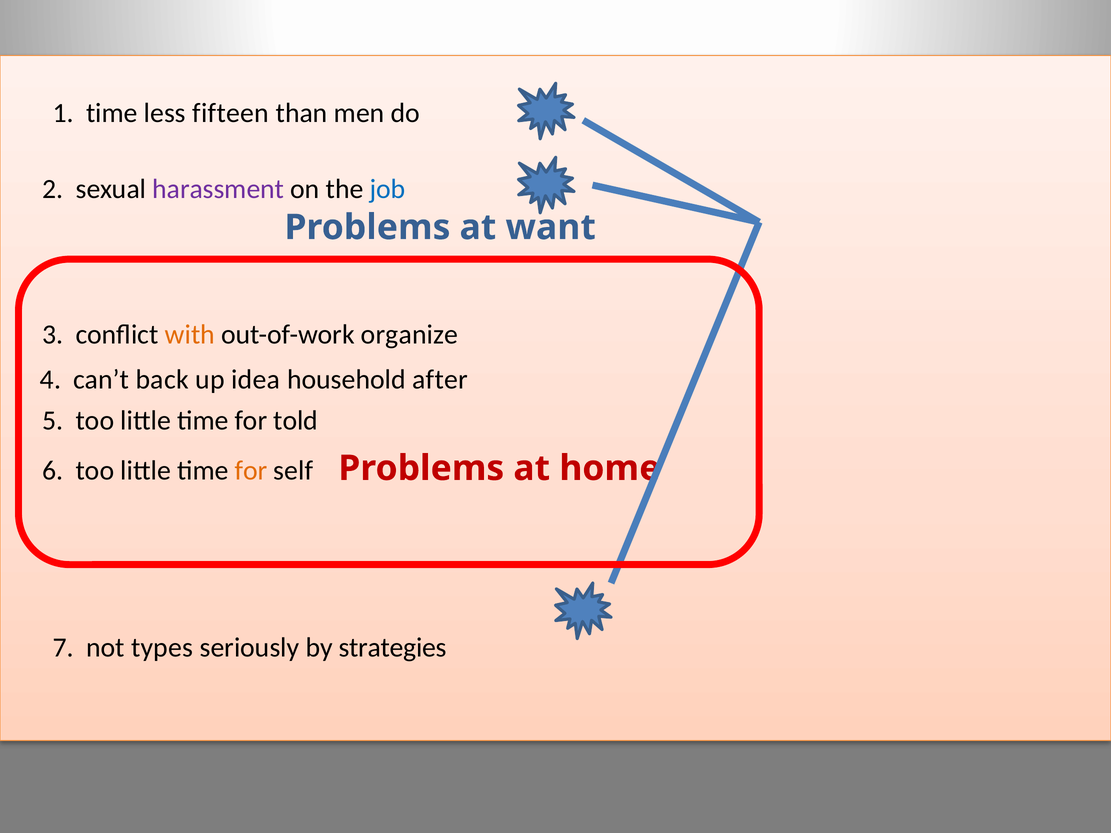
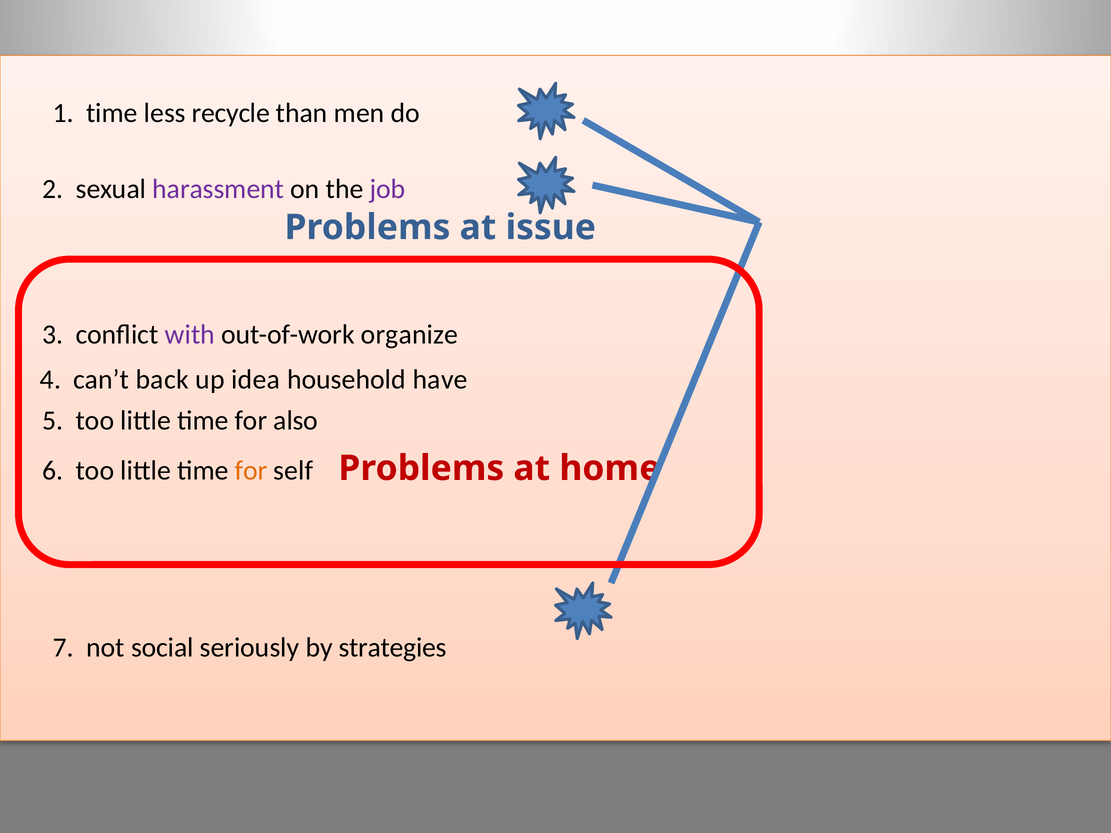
fifteen: fifteen -> recycle
job colour: blue -> purple
want: want -> issue
with colour: orange -> purple
after: after -> have
told: told -> also
types: types -> social
